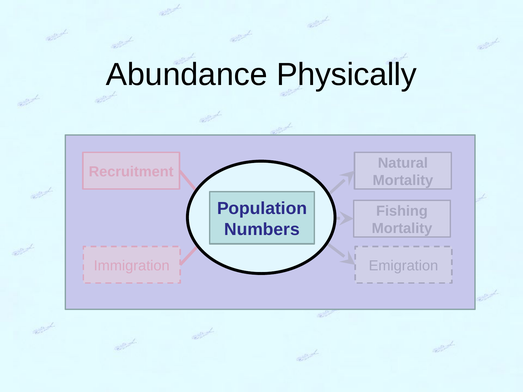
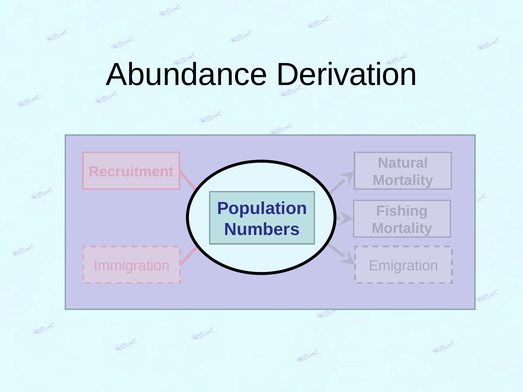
Physically: Physically -> Derivation
